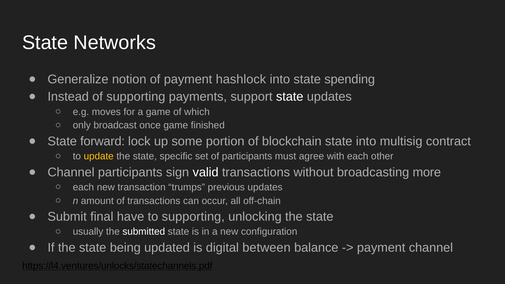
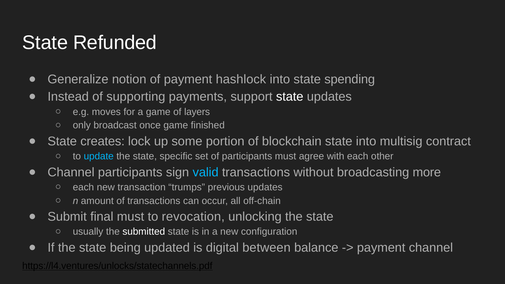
Networks: Networks -> Refunded
which: which -> layers
forward: forward -> creates
update colour: yellow -> light blue
valid colour: white -> light blue
final have: have -> must
to supporting: supporting -> revocation
